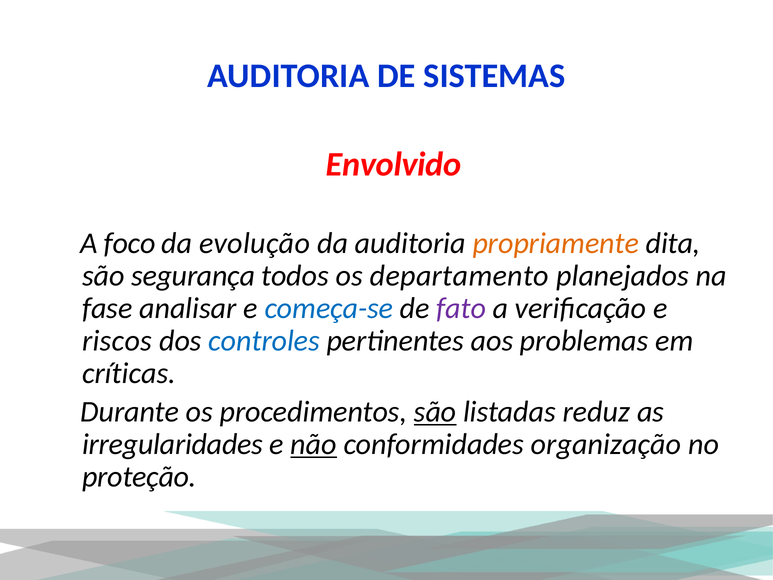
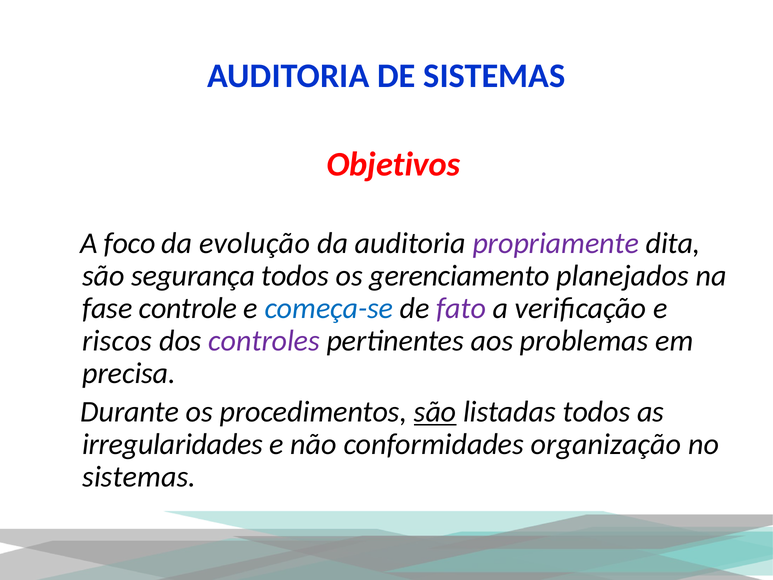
Envolvido: Envolvido -> Objetivos
propriamente colour: orange -> purple
departamento: departamento -> gerenciamento
analisar: analisar -> controle
controles colour: blue -> purple
críticas: críticas -> precisa
listadas reduz: reduz -> todos
não underline: present -> none
proteção at (139, 477): proteção -> sistemas
